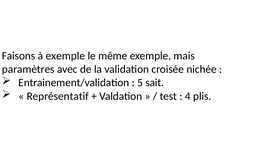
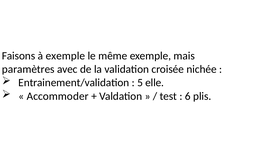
sait: sait -> elle
Représentatif: Représentatif -> Accommoder
4: 4 -> 6
